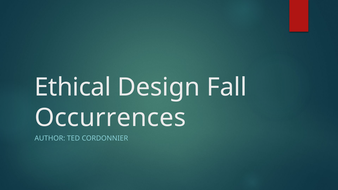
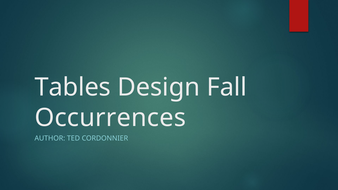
Ethical: Ethical -> Tables
